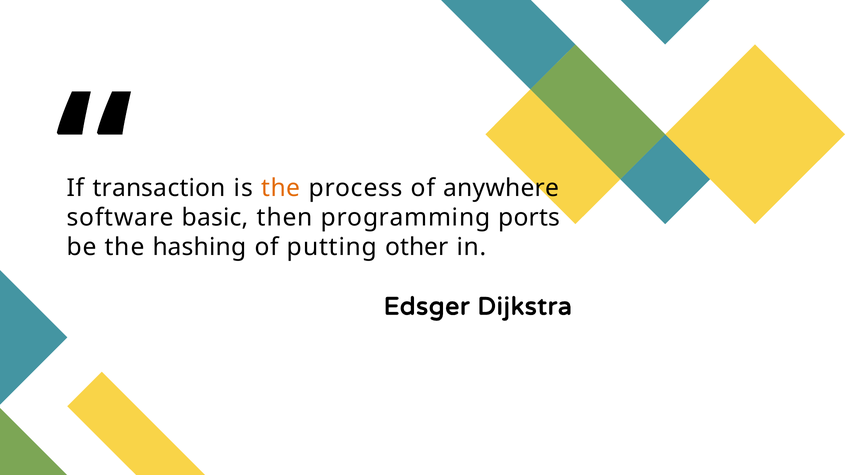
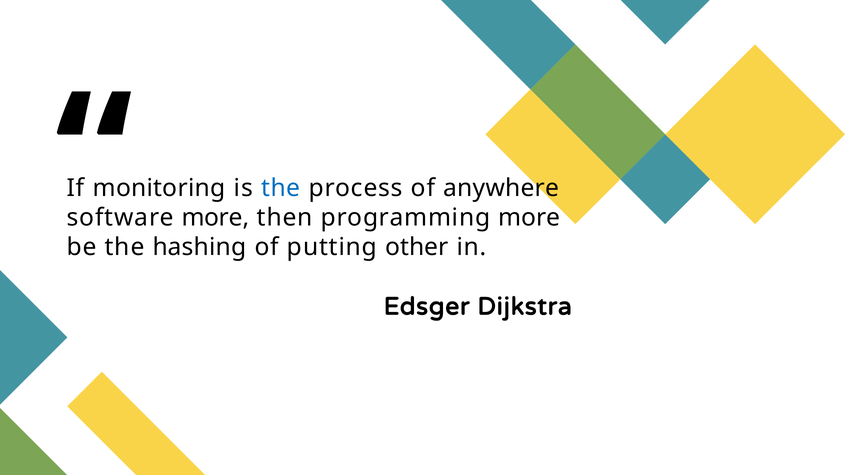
transaction: transaction -> monitoring
the at (281, 188) colour: orange -> blue
basic at (215, 218): basic -> more
programming ports: ports -> more
